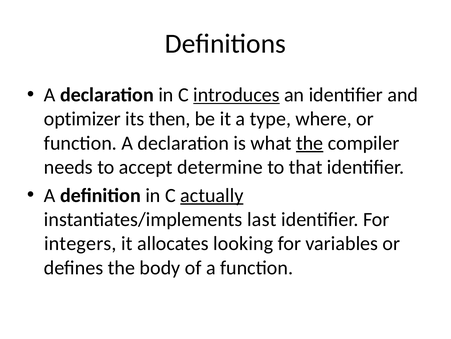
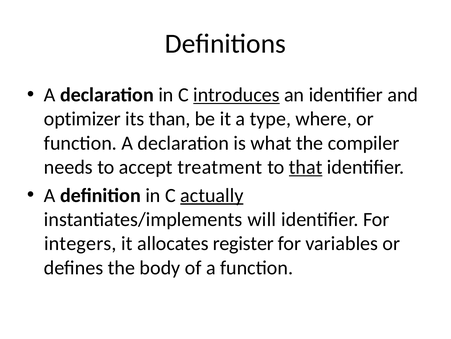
then: then -> than
the at (310, 143) underline: present -> none
determine: determine -> treatment
that underline: none -> present
last: last -> will
looking: looking -> register
